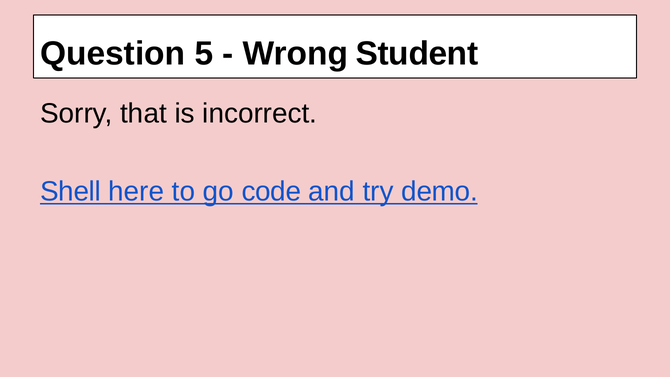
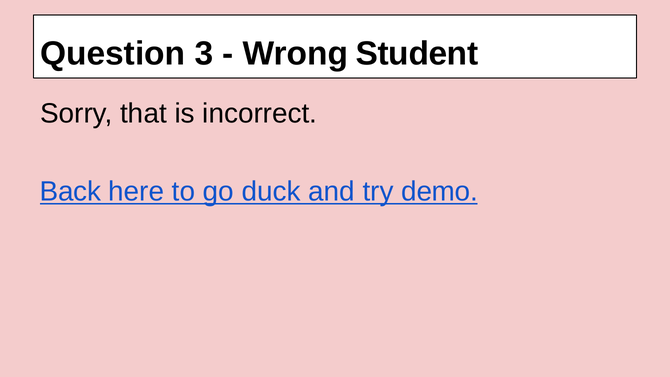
5: 5 -> 3
Shell: Shell -> Back
code: code -> duck
